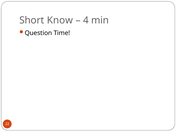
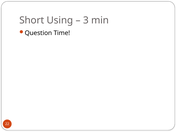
Know: Know -> Using
4: 4 -> 3
